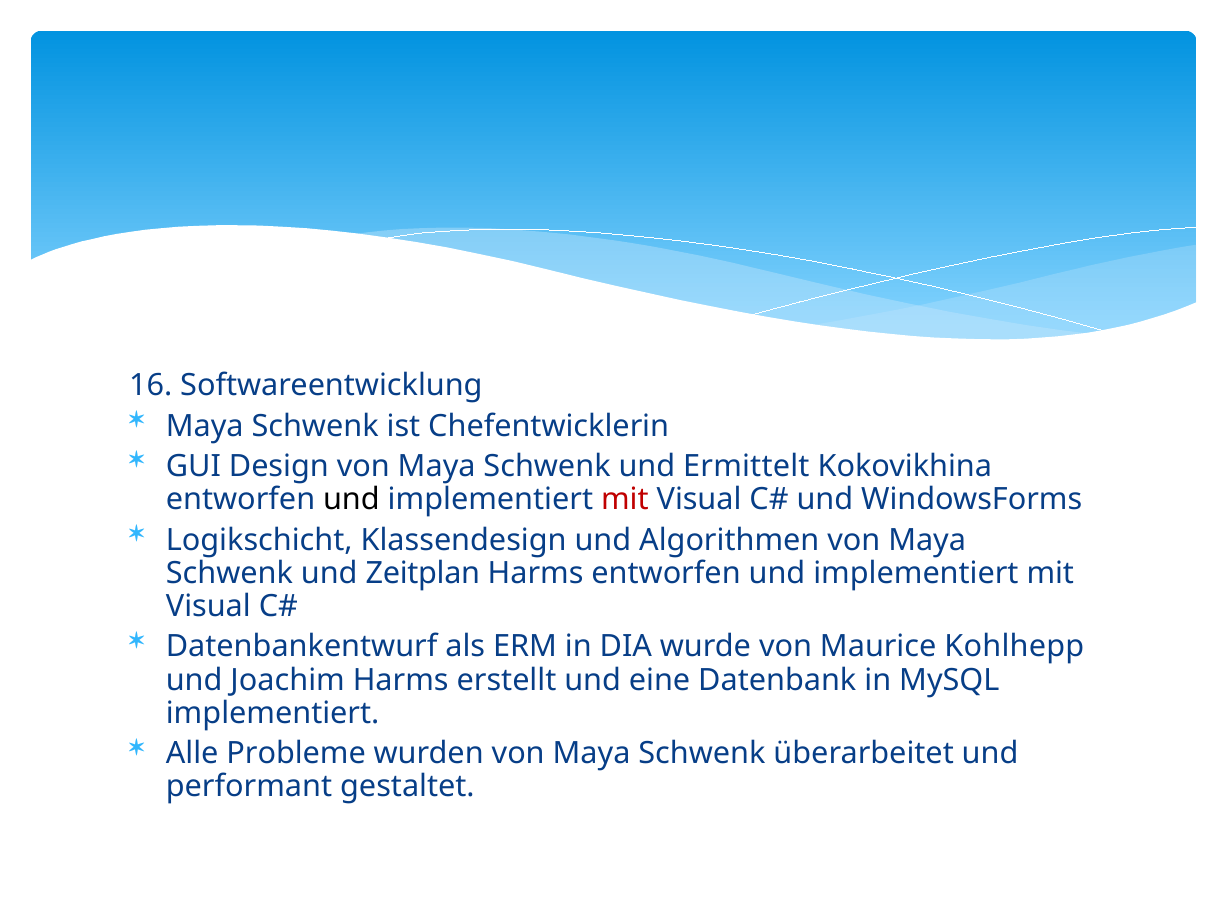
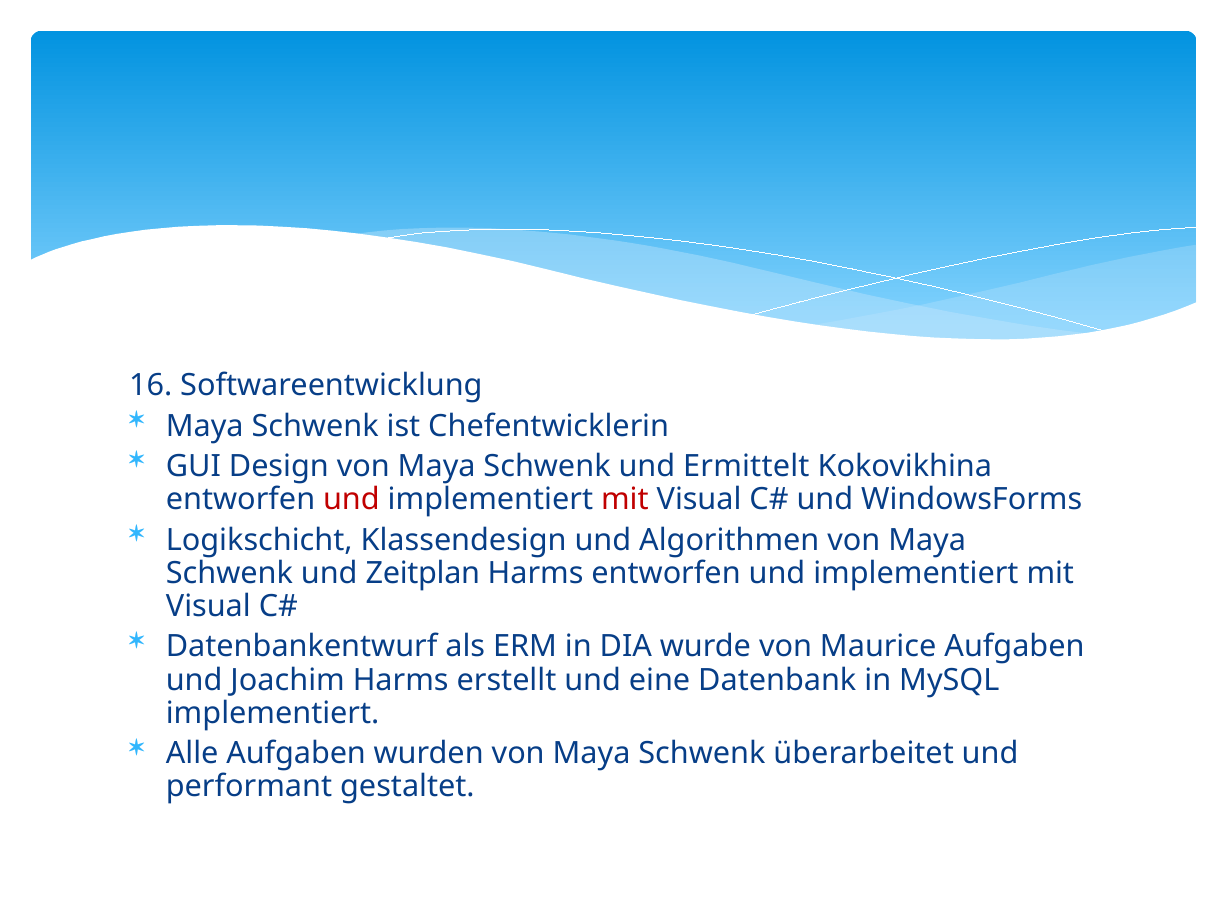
und at (351, 499) colour: black -> red
Maurice Kohlhepp: Kohlhepp -> Aufgaben
Alle Probleme: Probleme -> Aufgaben
